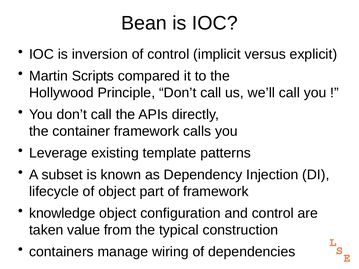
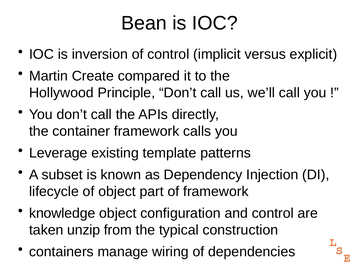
Scripts: Scripts -> Create
value: value -> unzip
